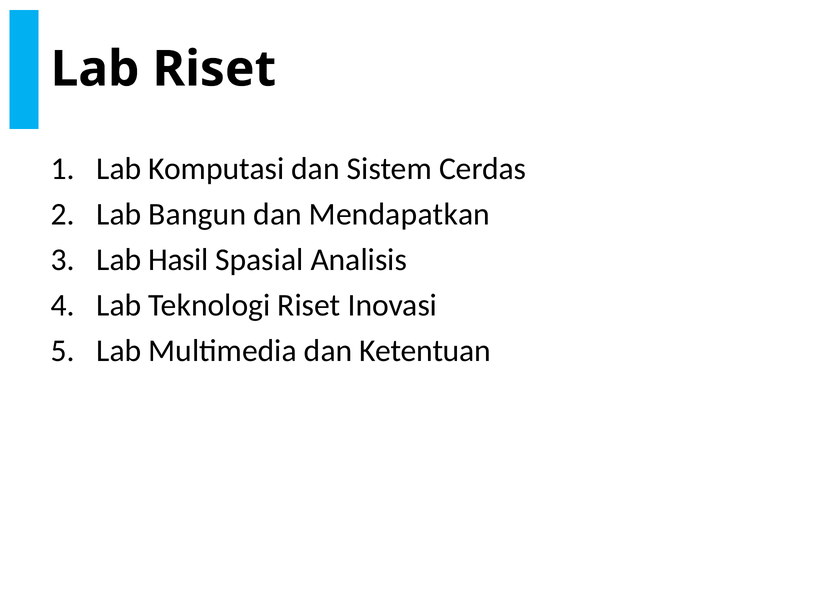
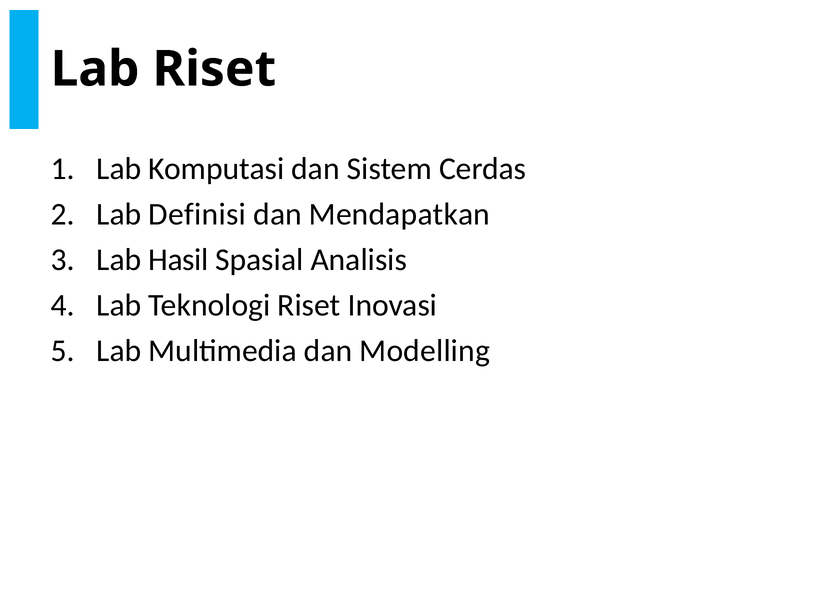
Bangun: Bangun -> Definisi
Ketentuan: Ketentuan -> Modelling
